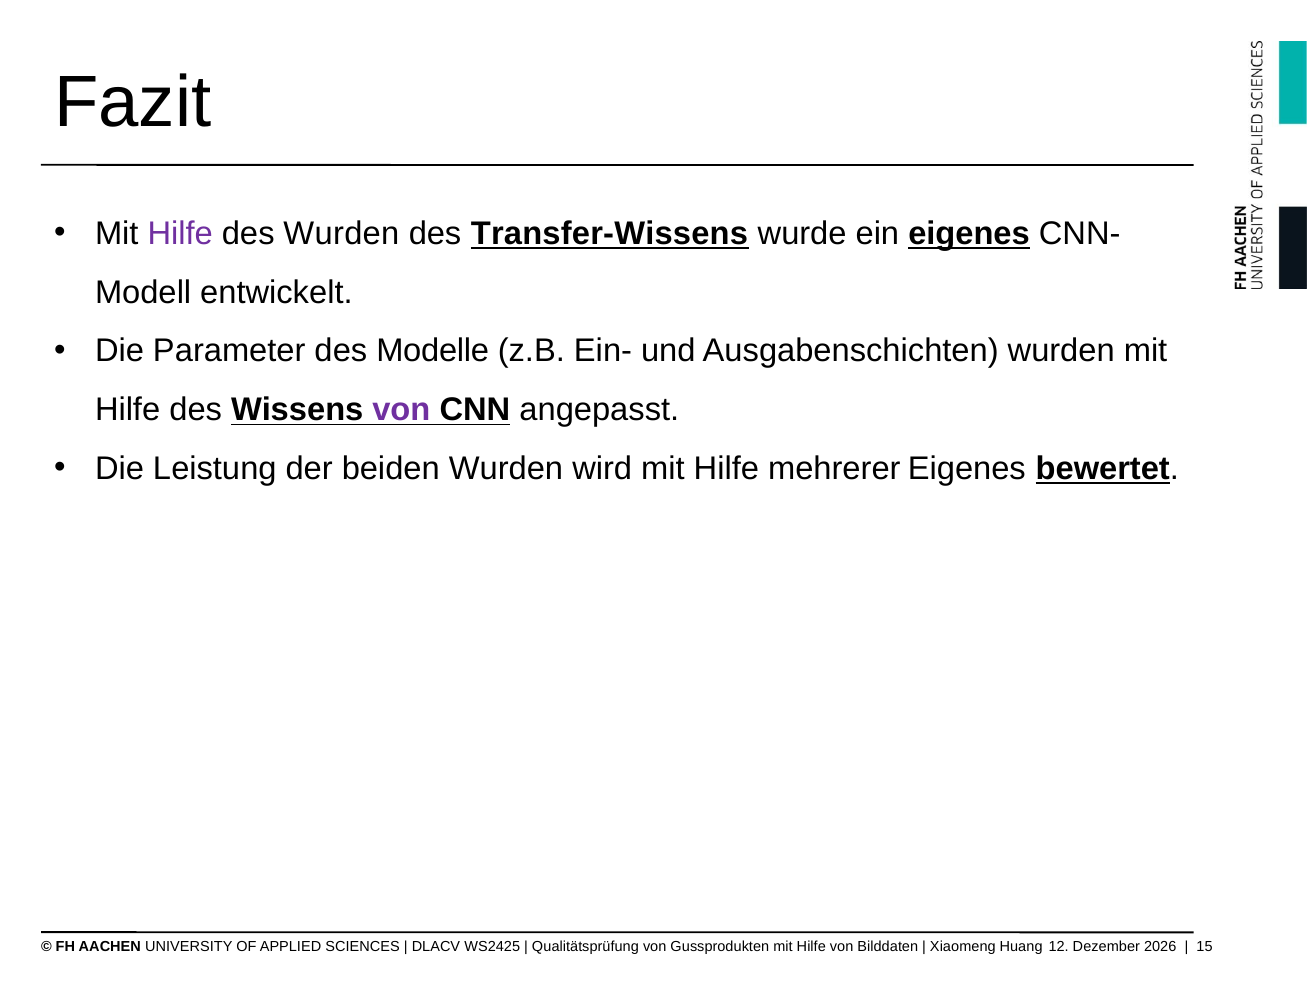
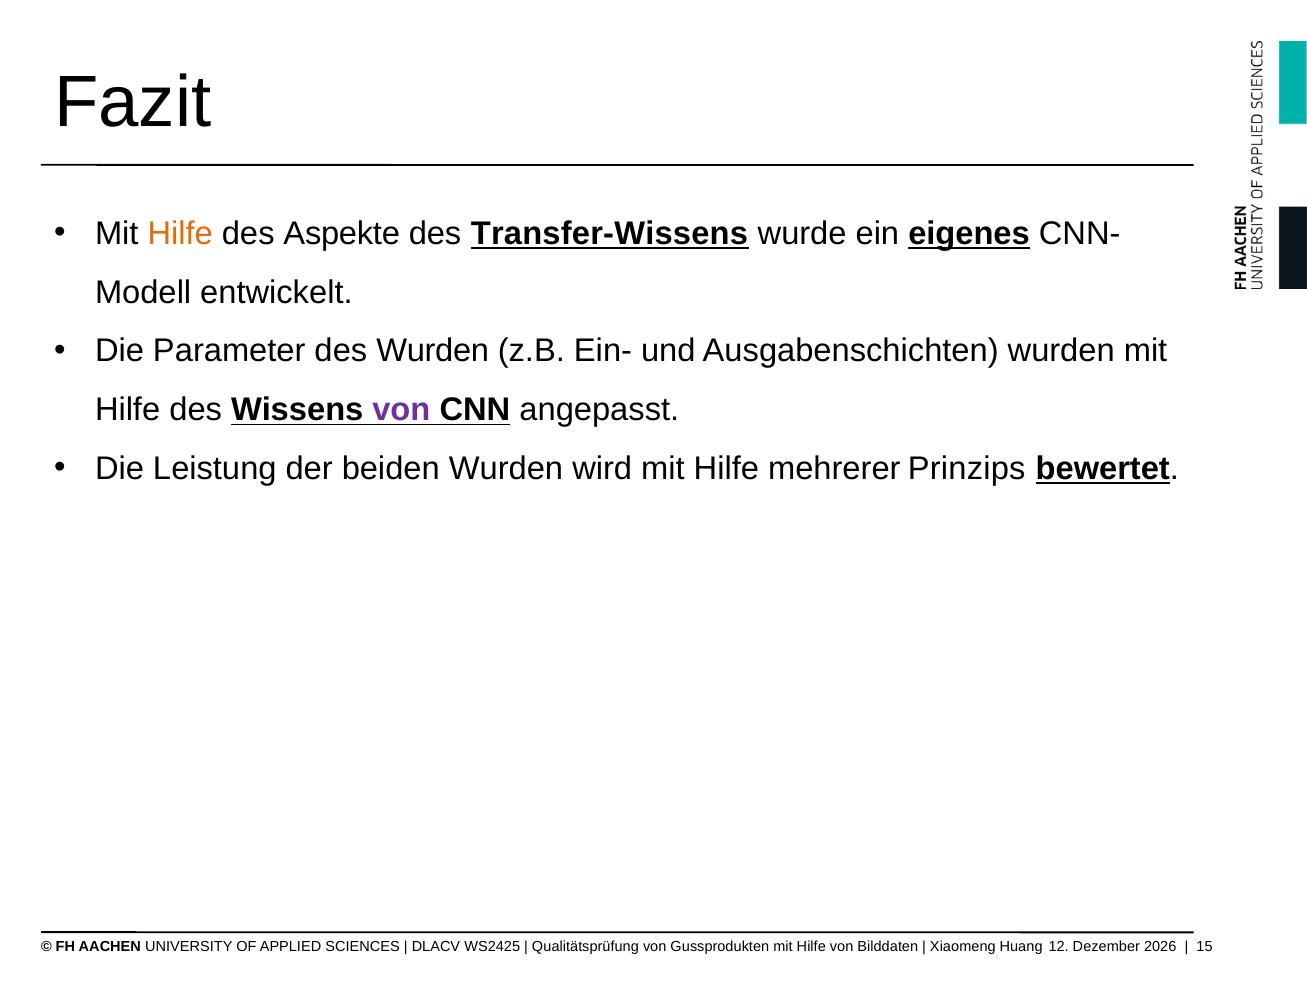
Hilfe at (180, 233) colour: purple -> orange
des Wurden: Wurden -> Aspekte
des Modelle: Modelle -> Wurden
mehrerer Eigenes: Eigenes -> Prinzips
